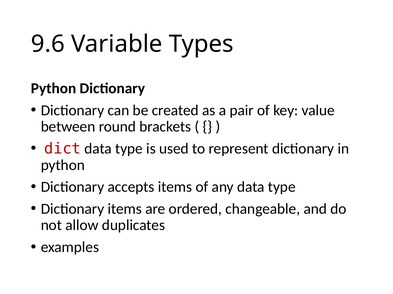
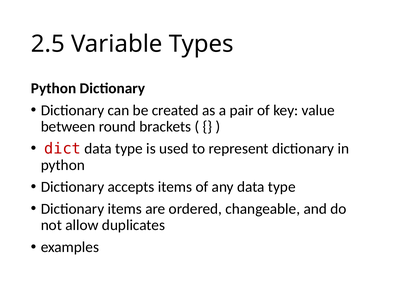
9.6: 9.6 -> 2.5
